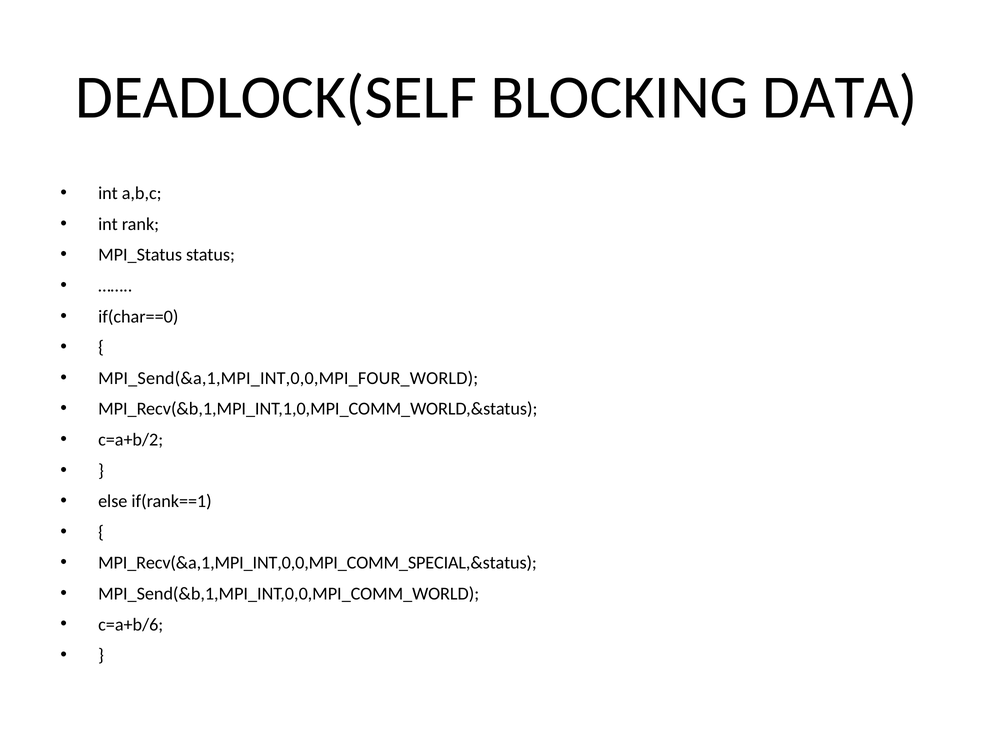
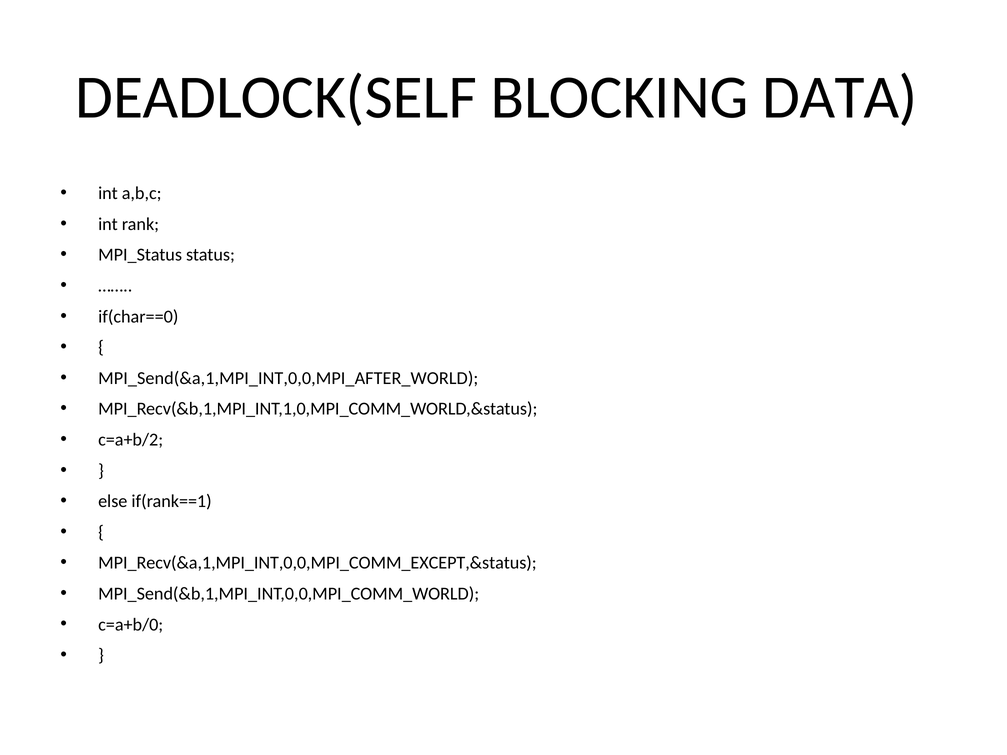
MPI_Send(&a,1,MPI_INT,0,0,MPI_FOUR_WORLD: MPI_Send(&a,1,MPI_INT,0,0,MPI_FOUR_WORLD -> MPI_Send(&a,1,MPI_INT,0,0,MPI_AFTER_WORLD
MPI_Recv(&a,1,MPI_INT,0,0,MPI_COMM_SPECIAL,&status: MPI_Recv(&a,1,MPI_INT,0,0,MPI_COMM_SPECIAL,&status -> MPI_Recv(&a,1,MPI_INT,0,0,MPI_COMM_EXCEPT,&status
c=a+b/6: c=a+b/6 -> c=a+b/0
